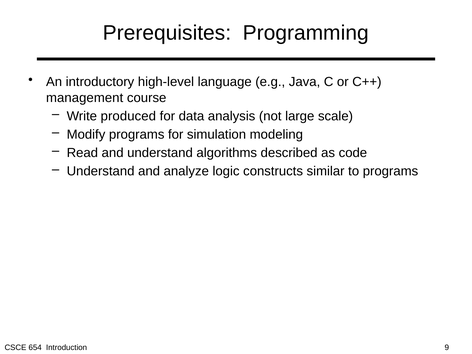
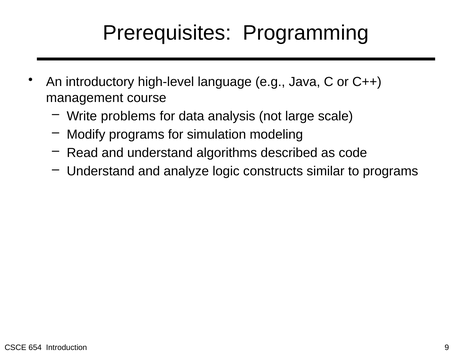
produced: produced -> problems
